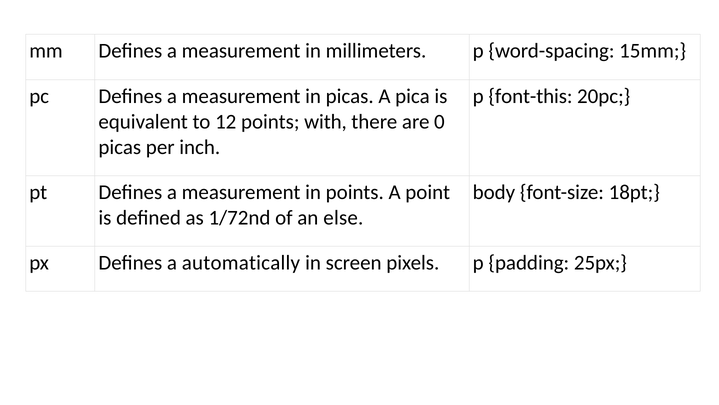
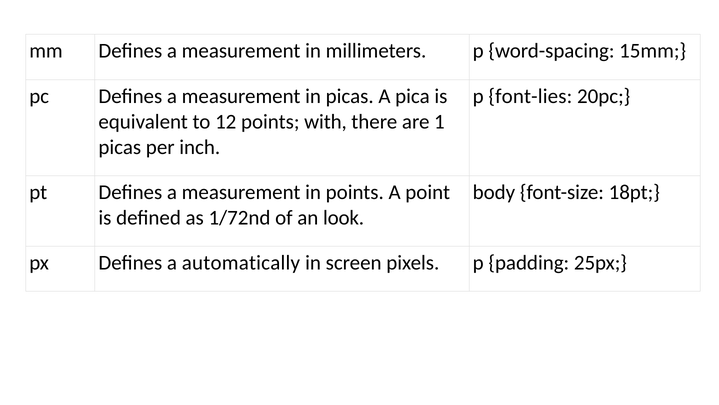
font-this: font-this -> font-lies
0: 0 -> 1
else: else -> look
